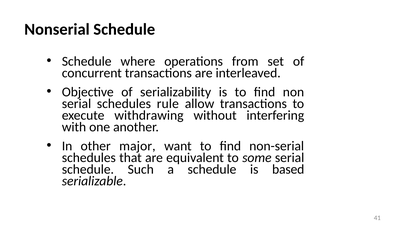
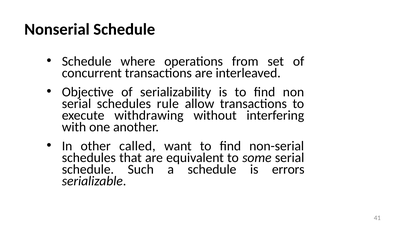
major: major -> called
based: based -> errors
